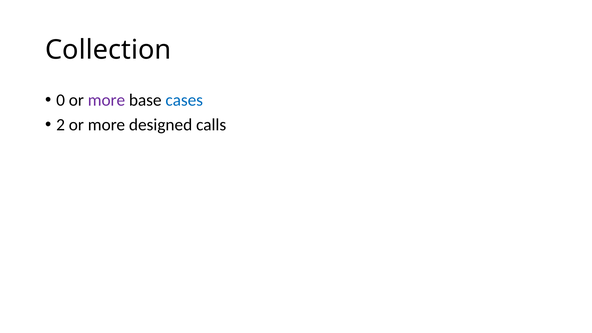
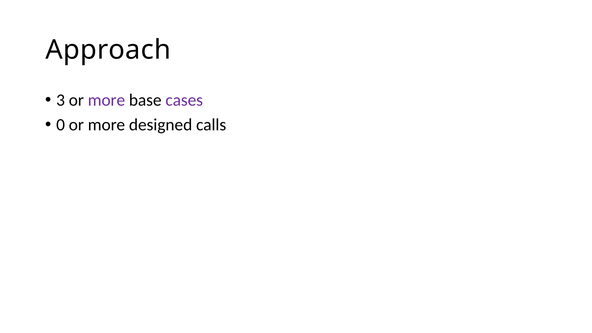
Collection: Collection -> Approach
0: 0 -> 3
cases colour: blue -> purple
2: 2 -> 0
